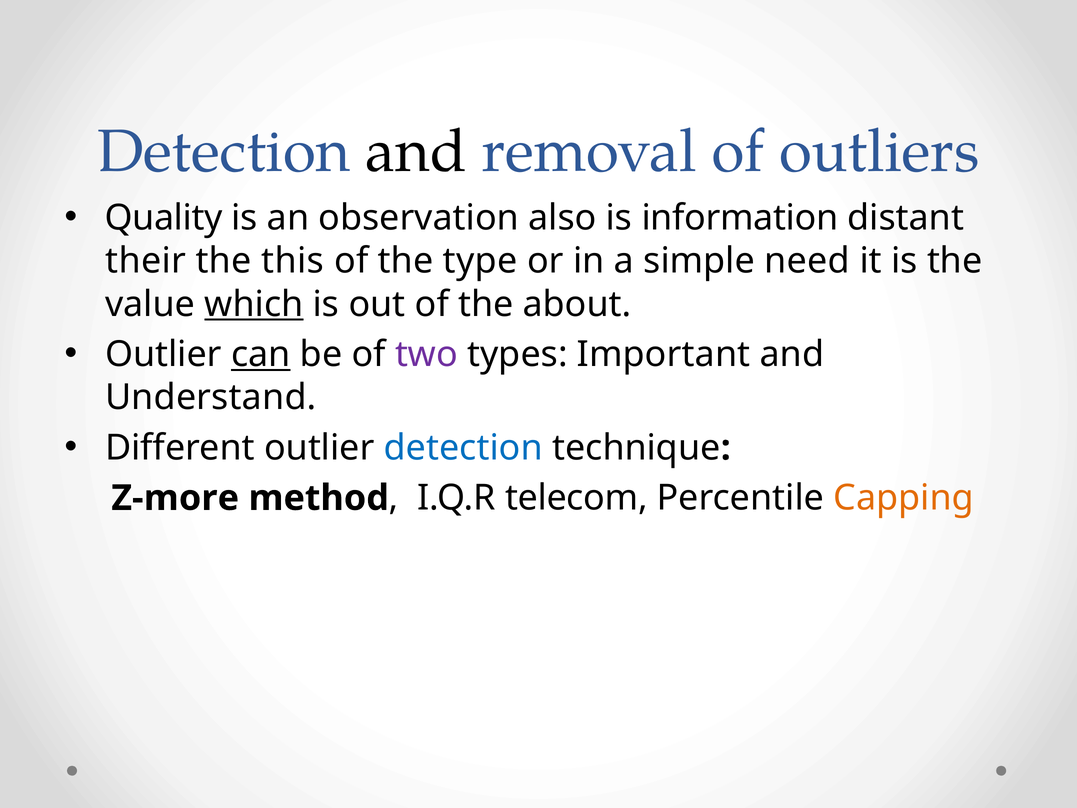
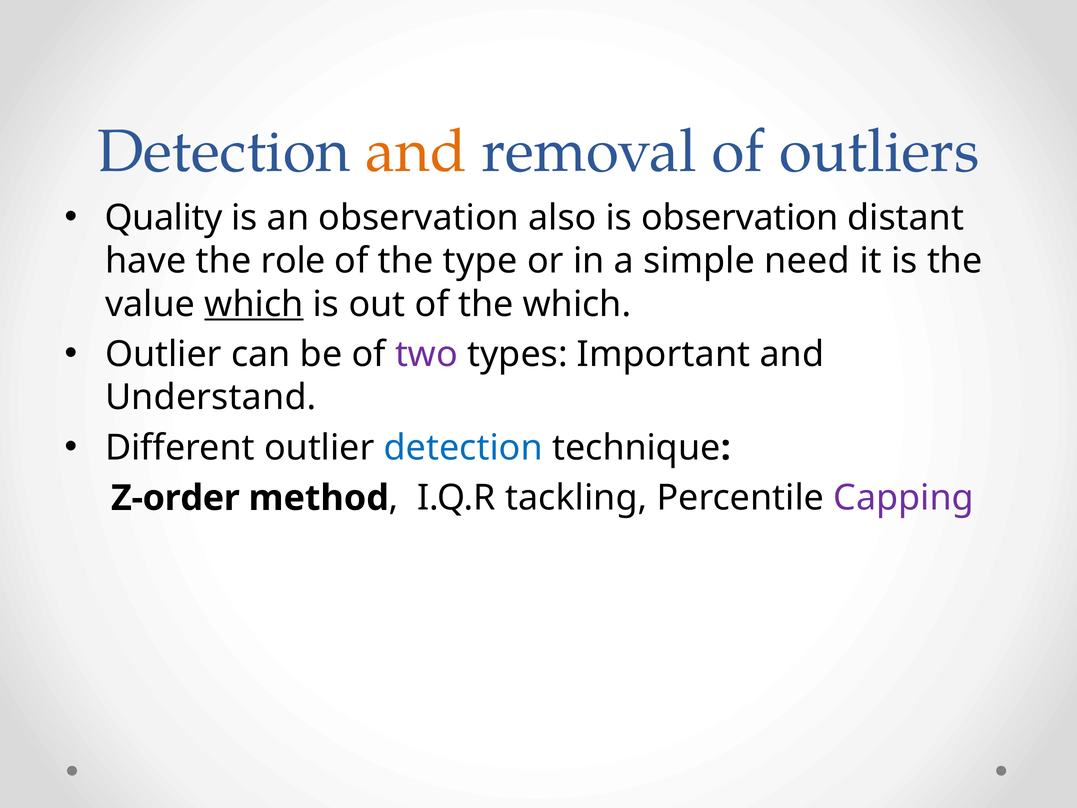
and at (416, 151) colour: black -> orange
is information: information -> observation
their: their -> have
this: this -> role
the about: about -> which
can underline: present -> none
Z-more: Z-more -> Z-order
telecom: telecom -> tackling
Capping colour: orange -> purple
